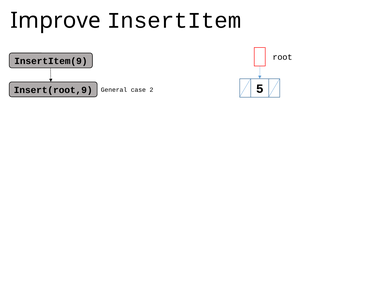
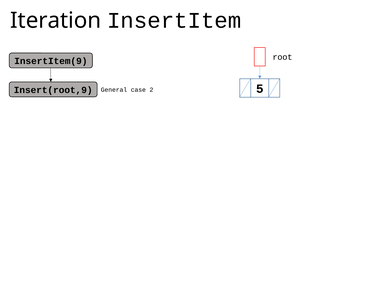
Improve: Improve -> Iteration
